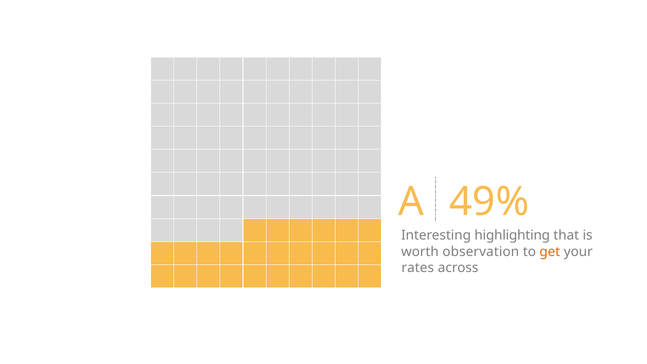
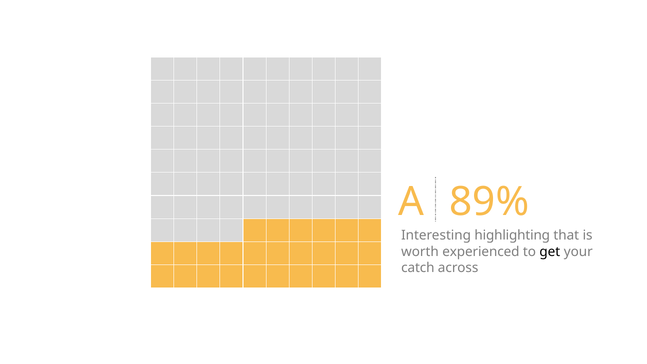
49%: 49% -> 89%
observation: observation -> experienced
get colour: orange -> black
rates: rates -> catch
